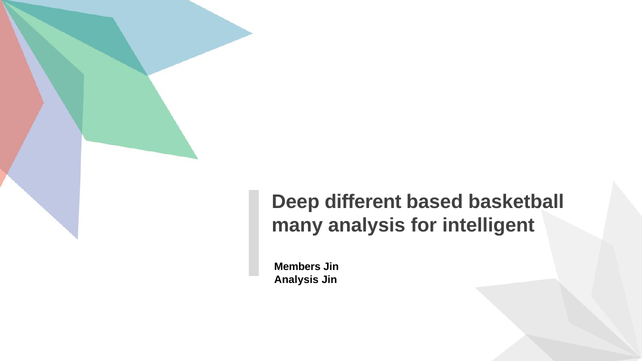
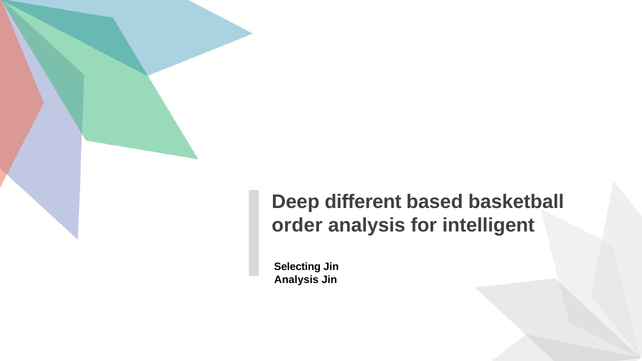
many: many -> order
Members: Members -> Selecting
